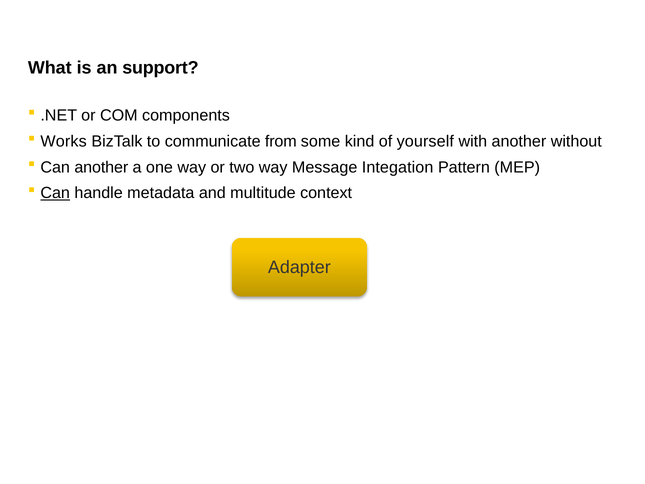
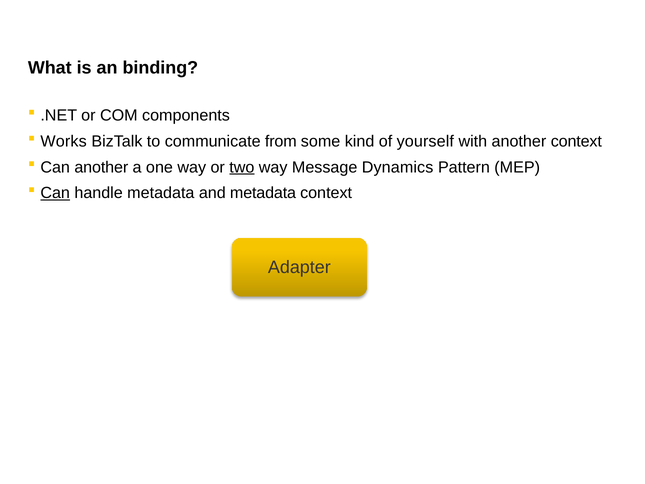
support: support -> binding
another without: without -> context
two underline: none -> present
Integation: Integation -> Dynamics
and multitude: multitude -> metadata
